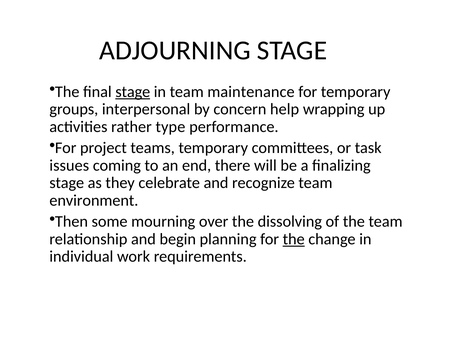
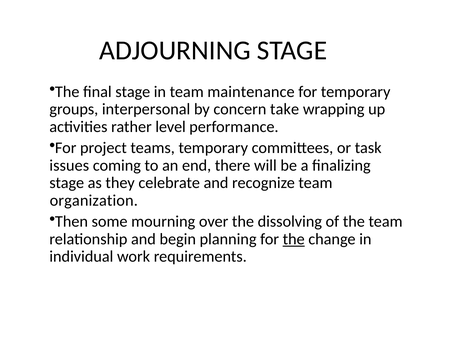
stage at (133, 92) underline: present -> none
help: help -> take
type: type -> level
environment: environment -> organization
